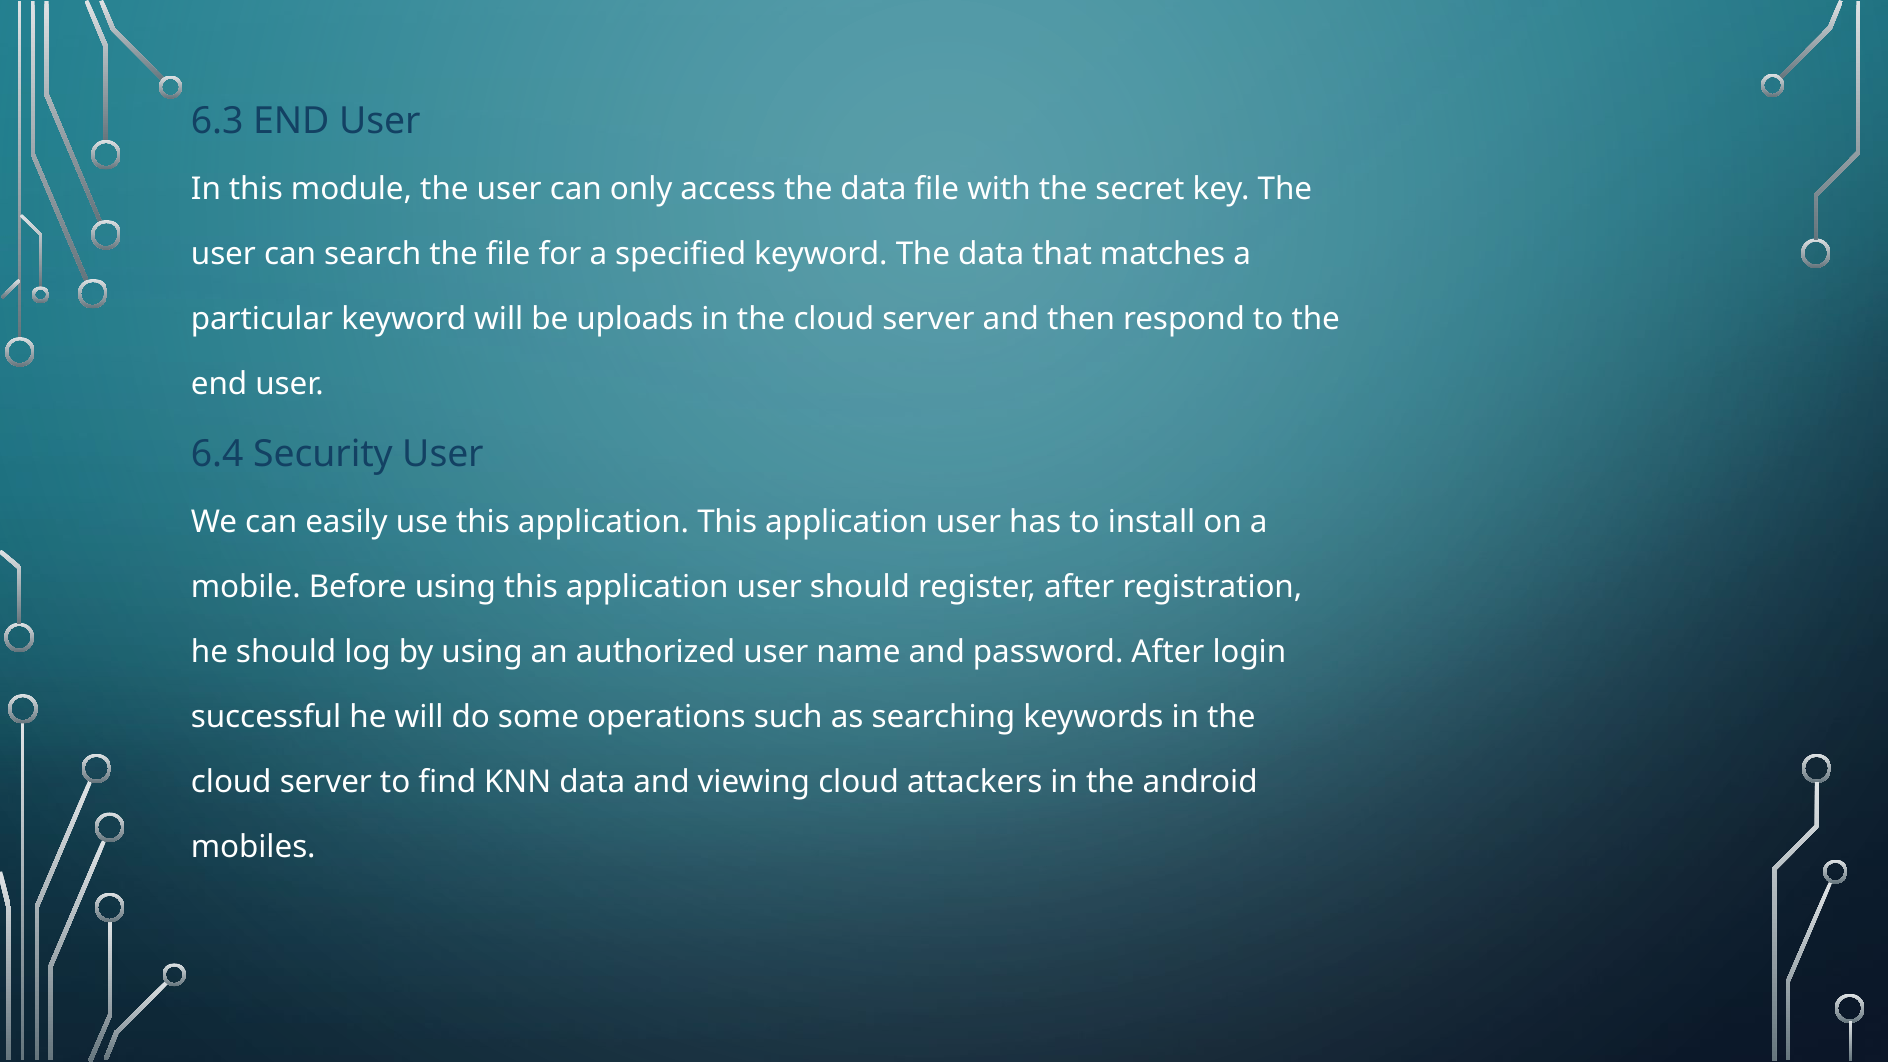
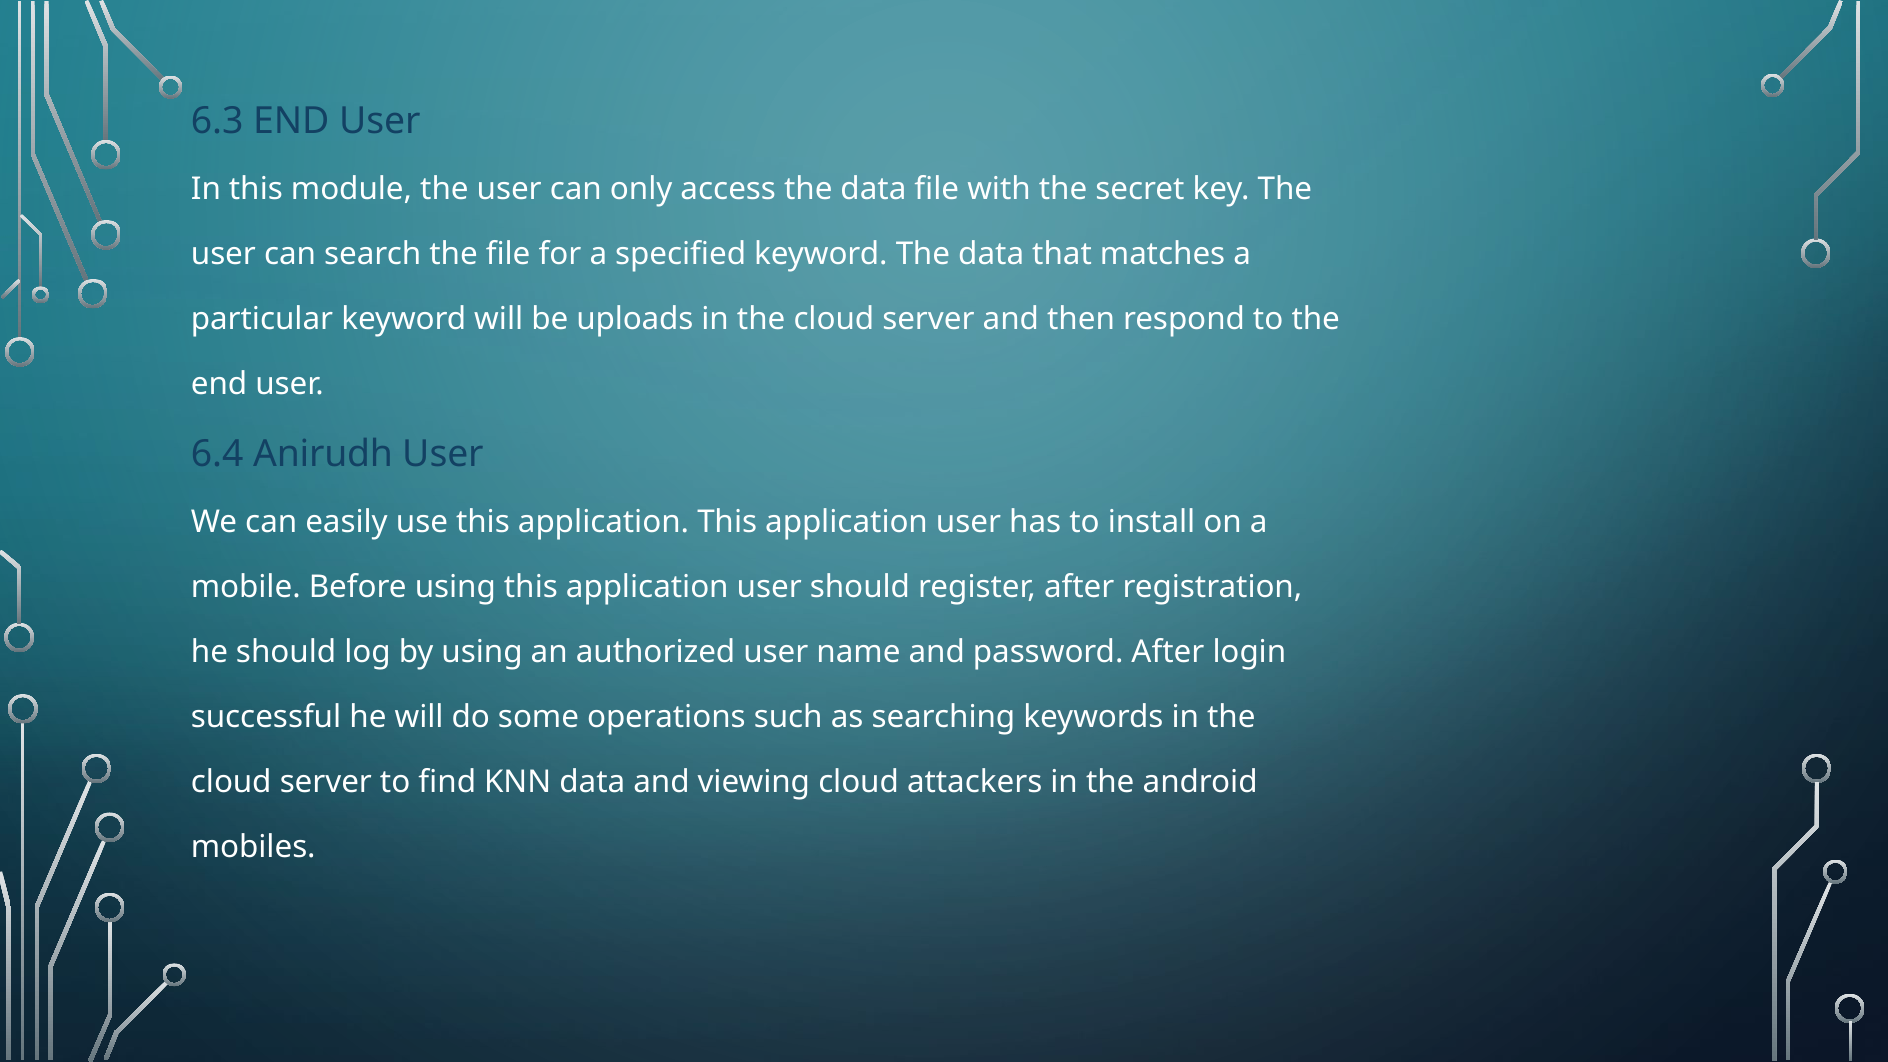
Security: Security -> Anirudh
